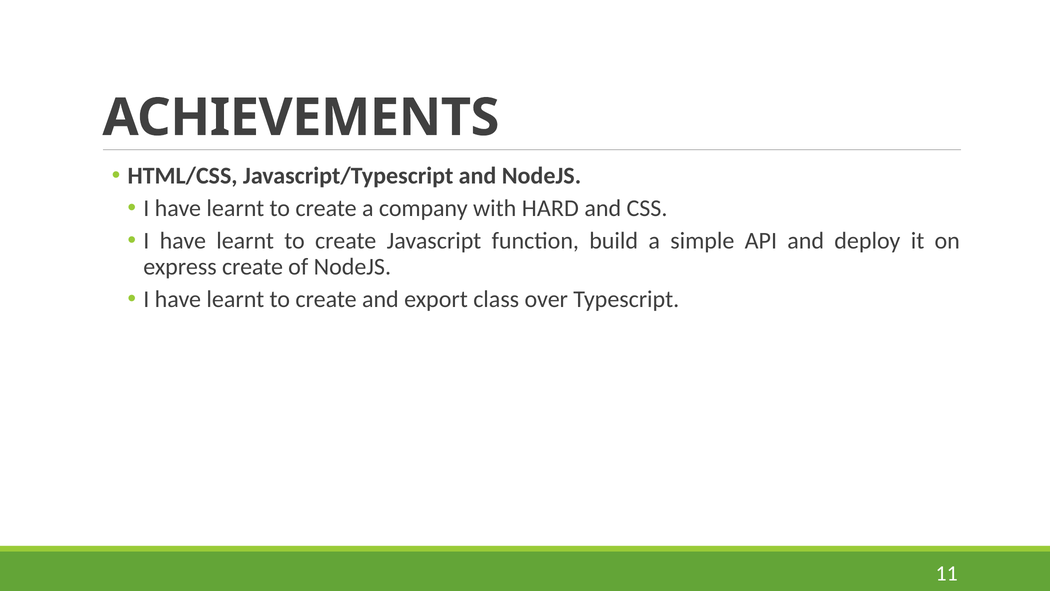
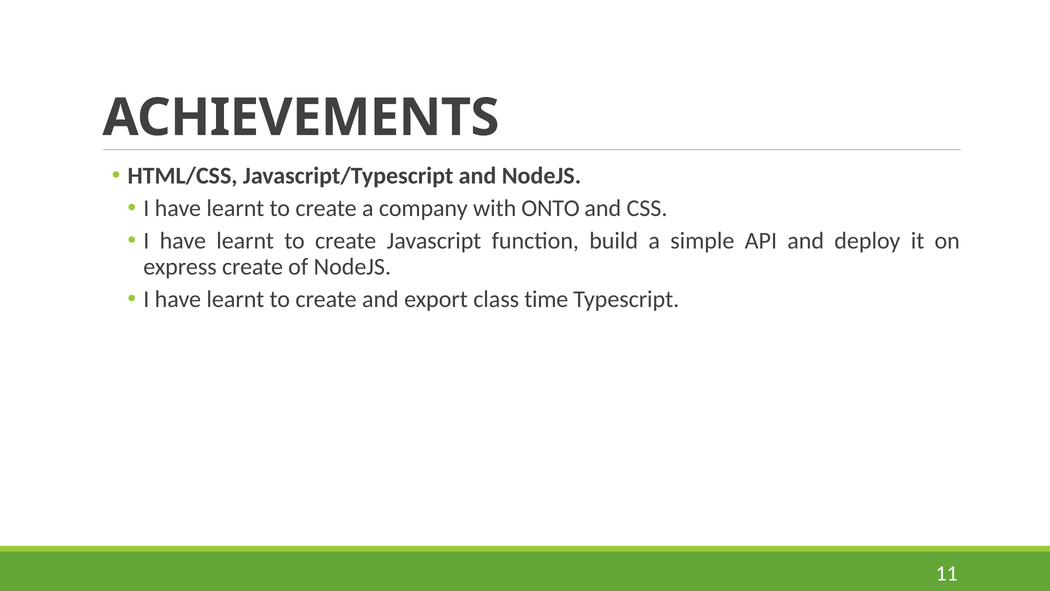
HARD: HARD -> ONTO
over: over -> time
